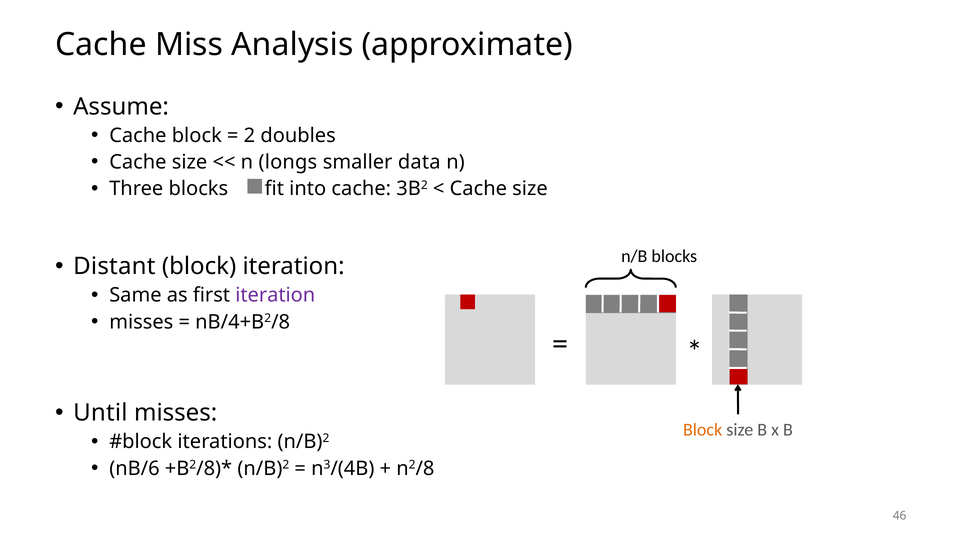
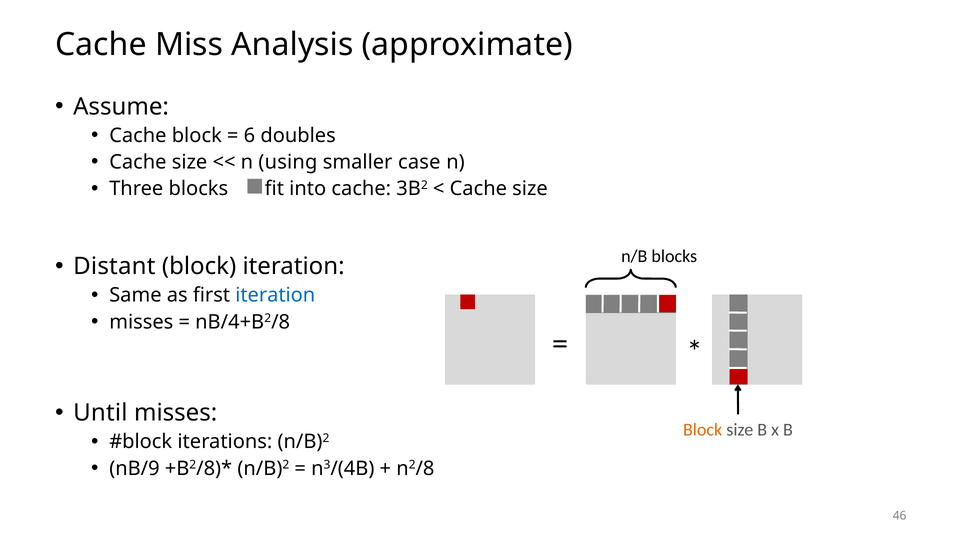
2: 2 -> 6
longs: longs -> using
data: data -> case
iteration at (275, 295) colour: purple -> blue
nB/6: nB/6 -> nB/9
